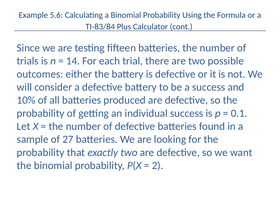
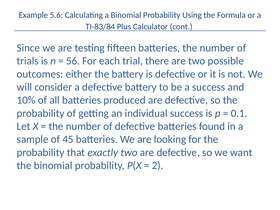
14: 14 -> 56
27: 27 -> 45
